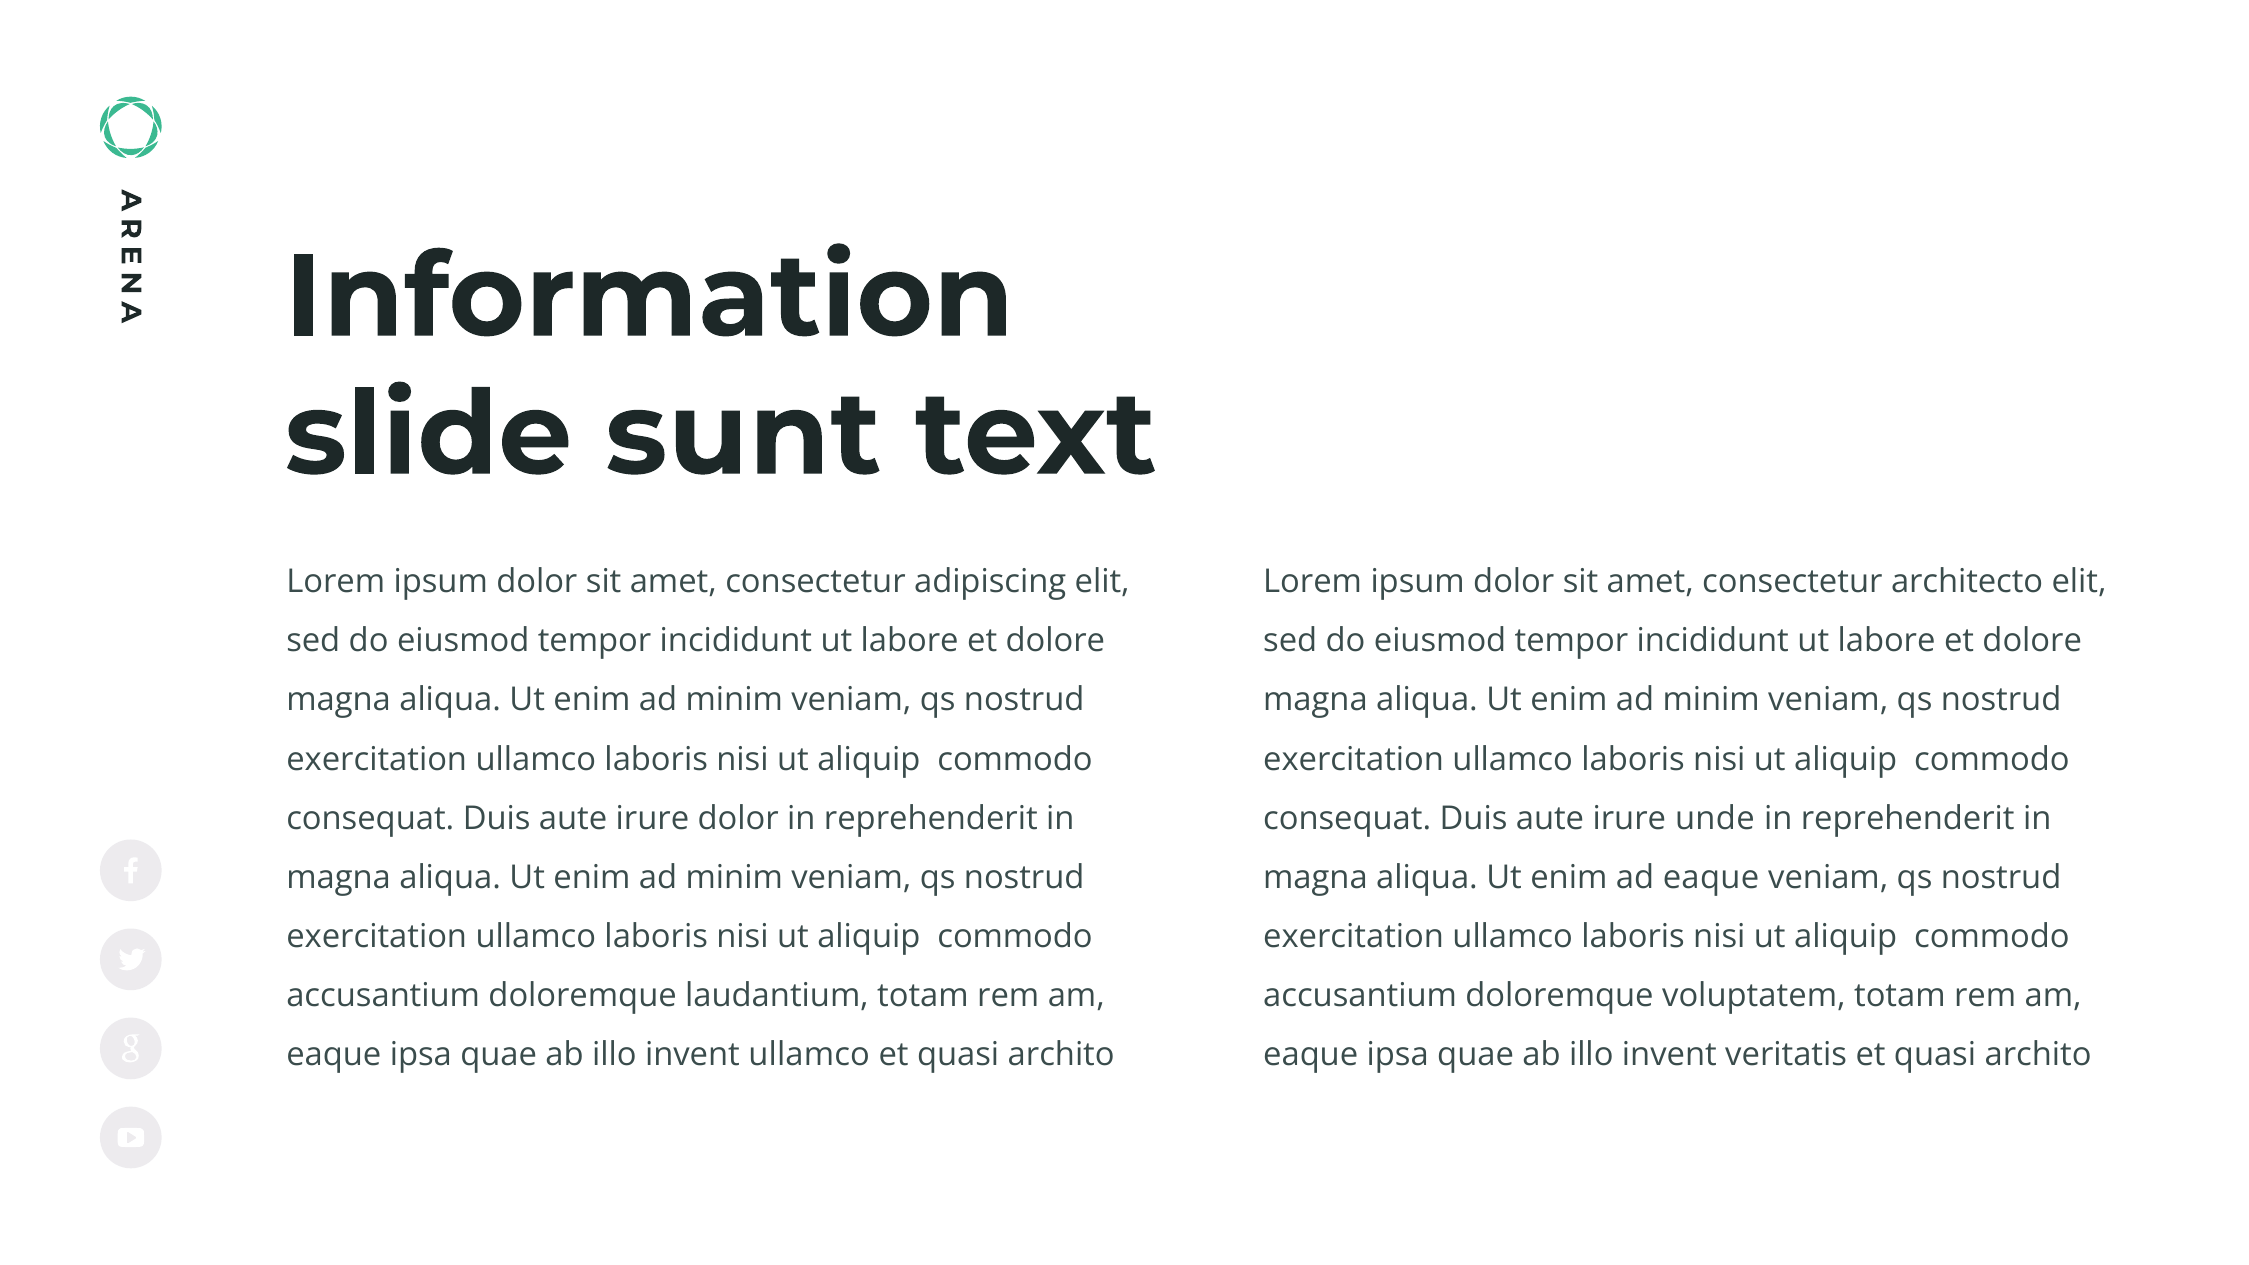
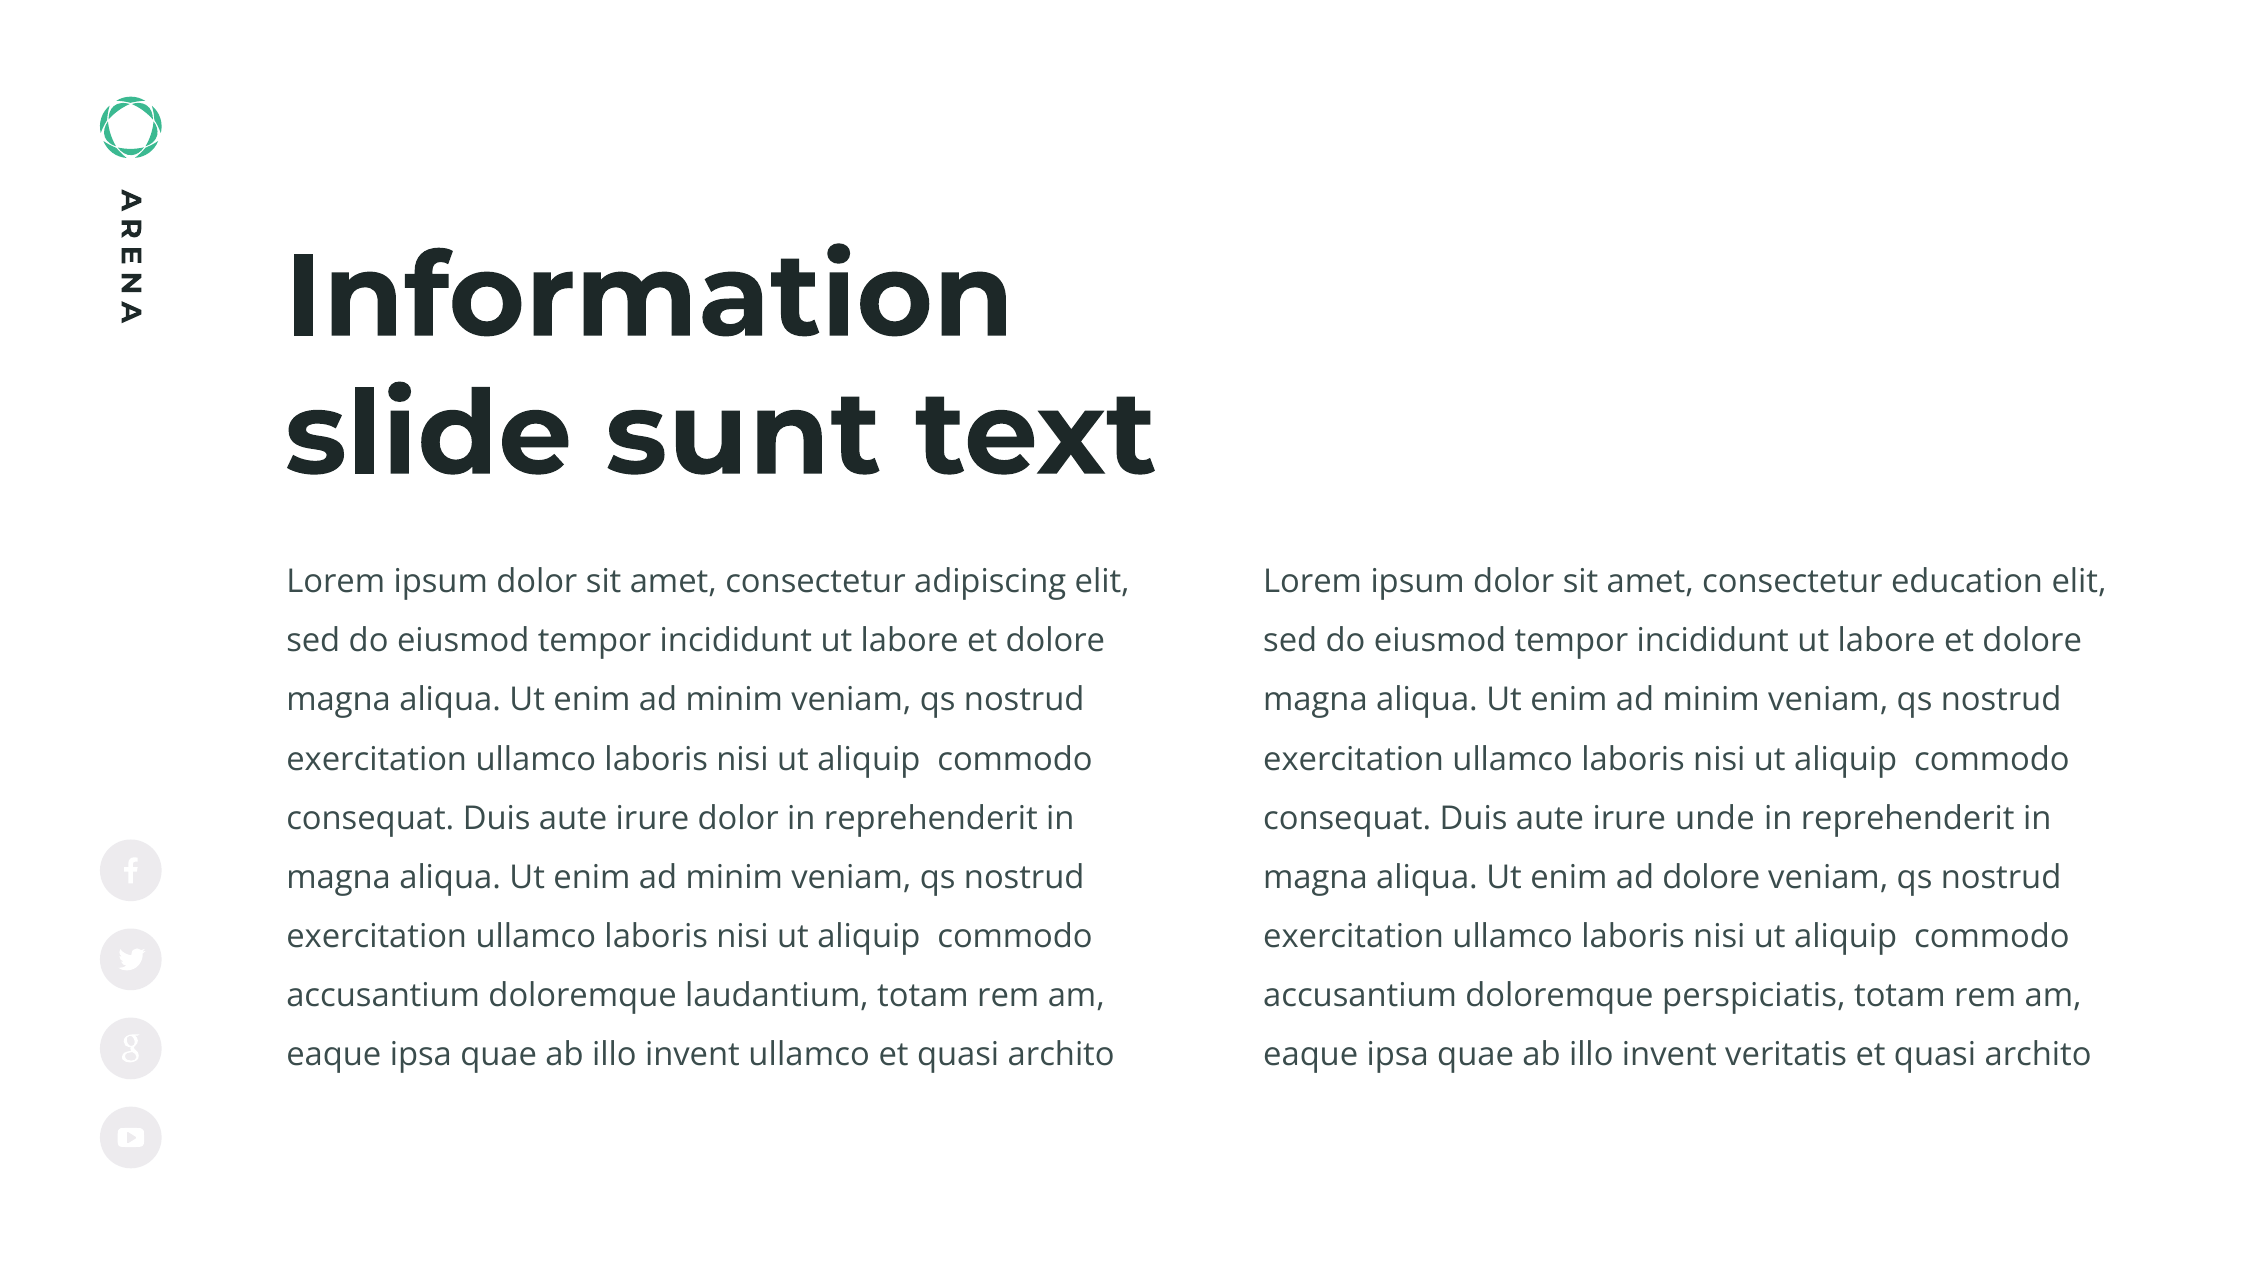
architecto: architecto -> education
ad eaque: eaque -> dolore
voluptatem: voluptatem -> perspiciatis
